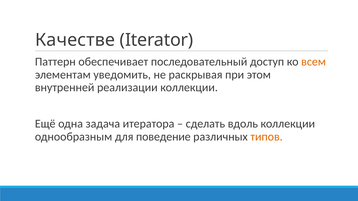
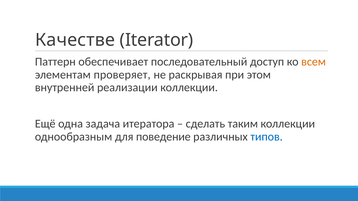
уведомить: уведомить -> проверяет
вдоль: вдоль -> таким
типов colour: orange -> blue
